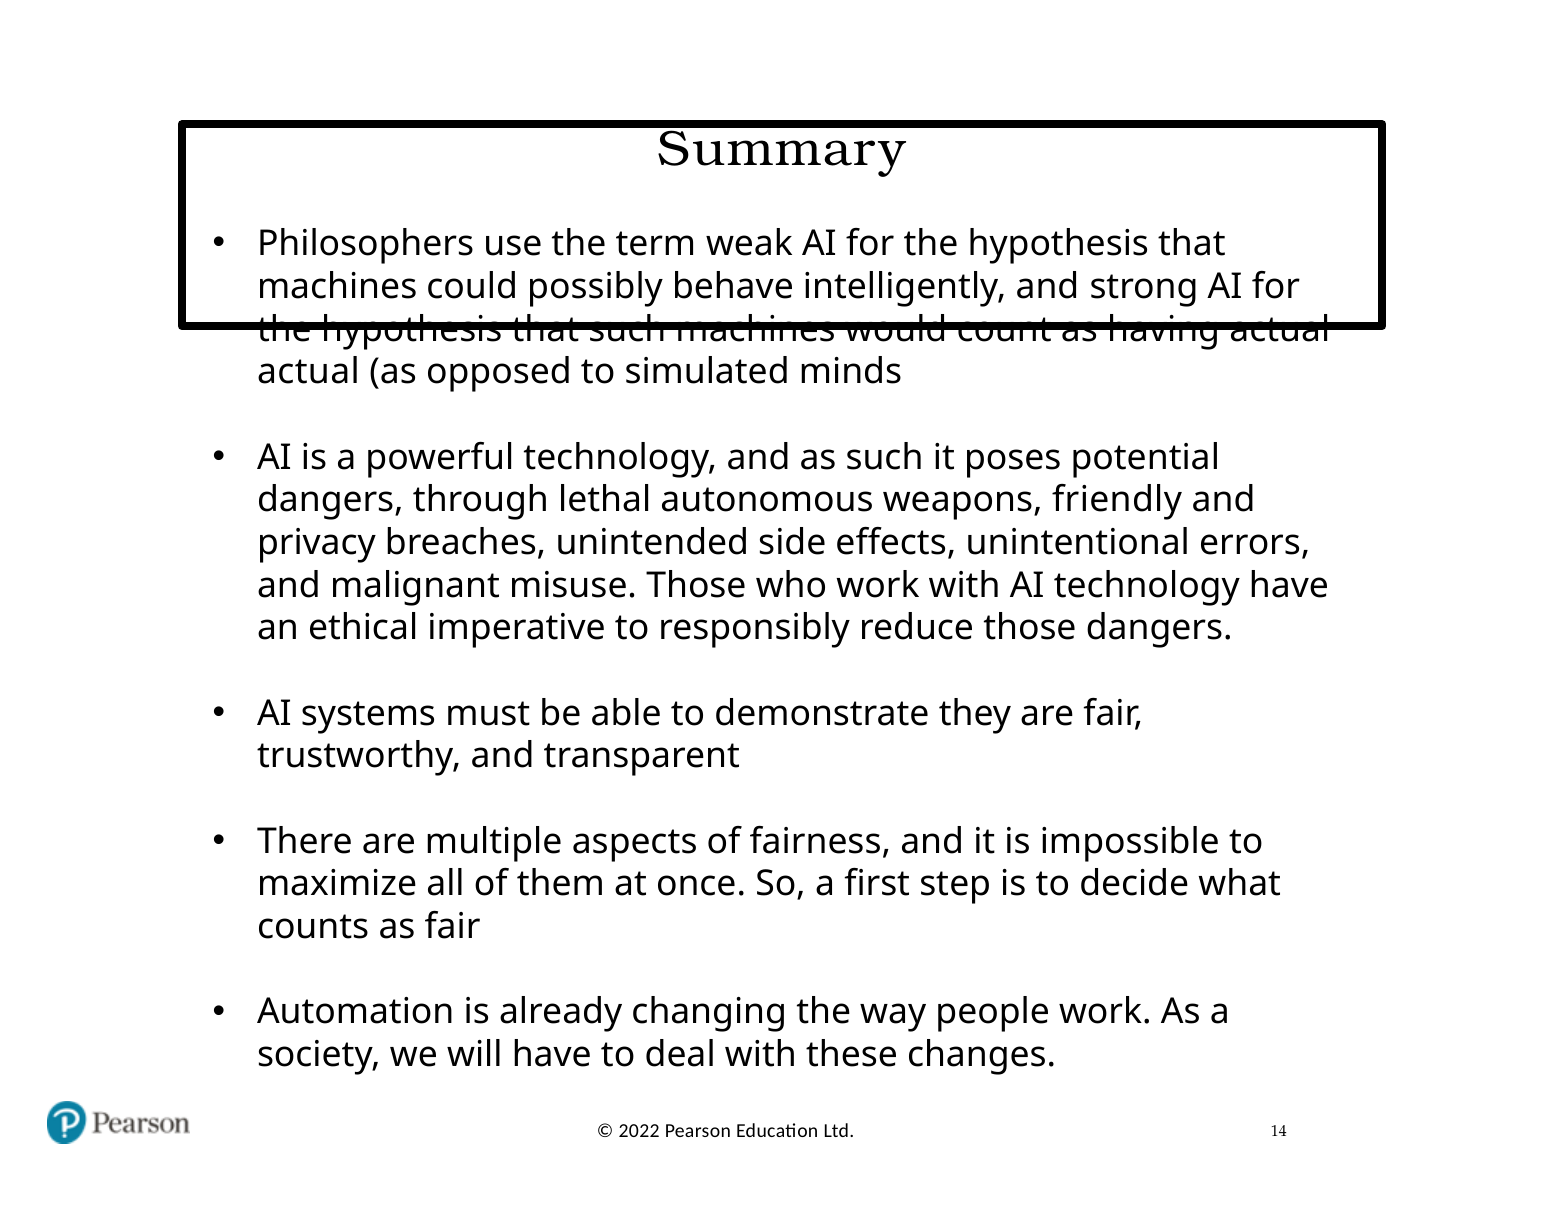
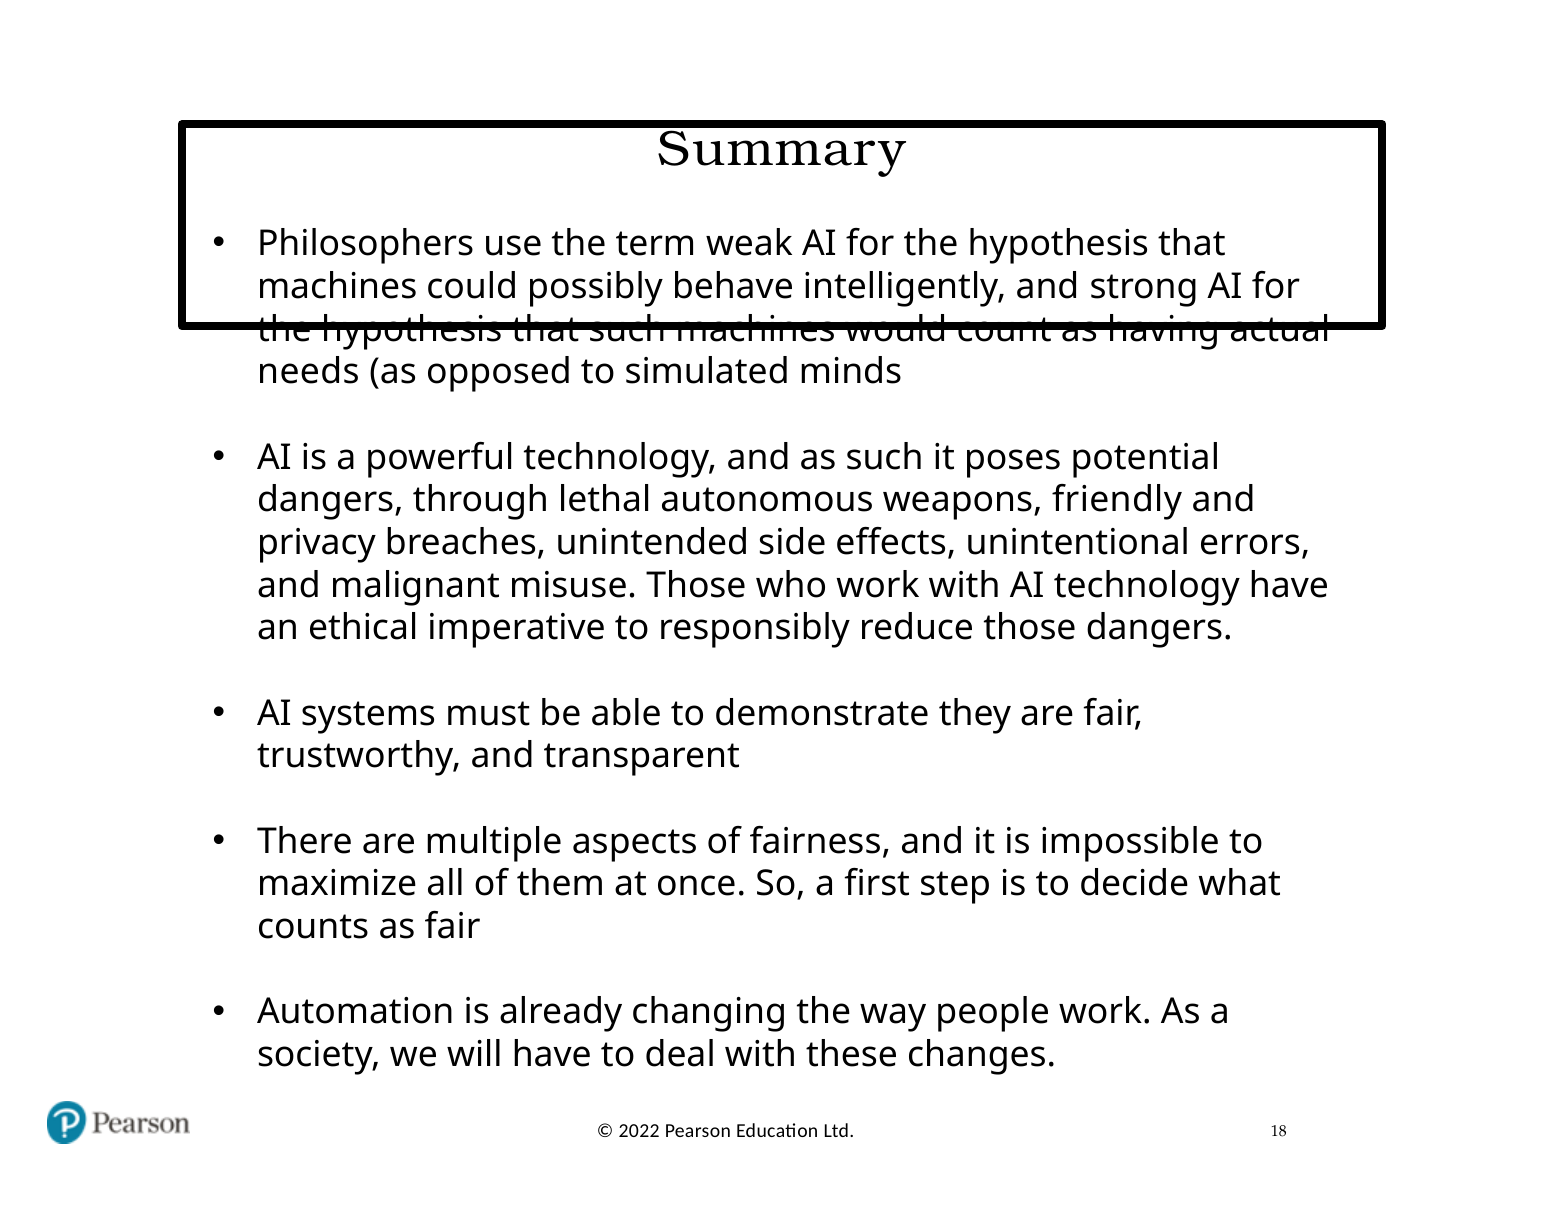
actual at (308, 372): actual -> needs
14: 14 -> 18
